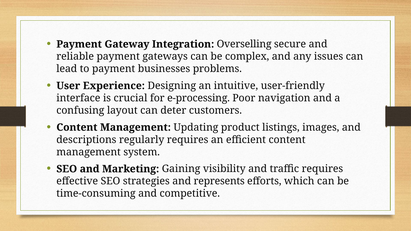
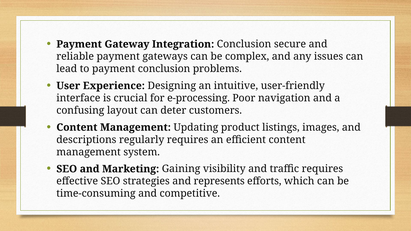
Integration Overselling: Overselling -> Conclusion
payment businesses: businesses -> conclusion
